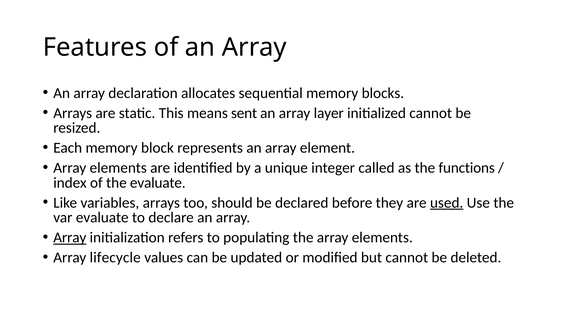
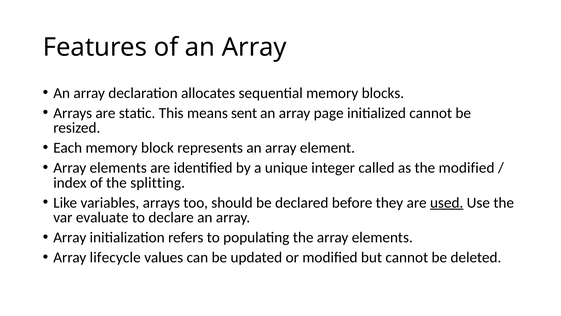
layer: layer -> page
the functions: functions -> modified
the evaluate: evaluate -> splitting
Array at (70, 237) underline: present -> none
